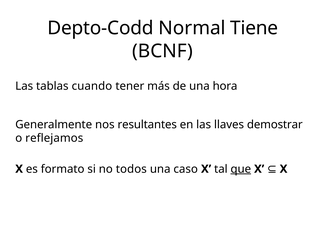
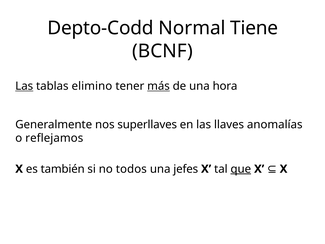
Las at (24, 86) underline: none -> present
cuando: cuando -> elimino
más underline: none -> present
resultantes: resultantes -> superllaves
demostrar: demostrar -> anomalías
formato: formato -> también
caso: caso -> jefes
